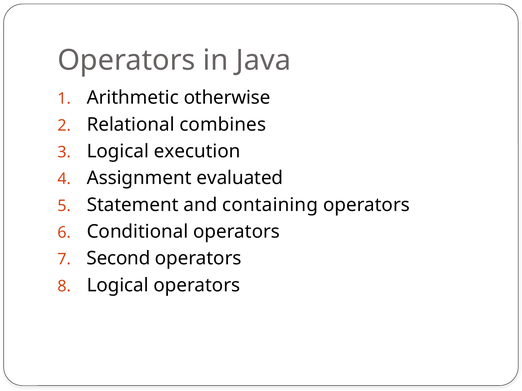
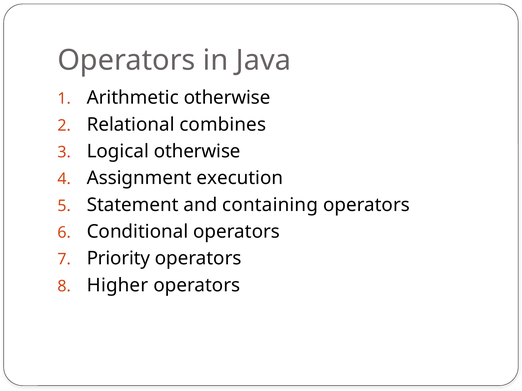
Logical execution: execution -> otherwise
evaluated: evaluated -> execution
Second: Second -> Priority
Logical at (118, 286): Logical -> Higher
